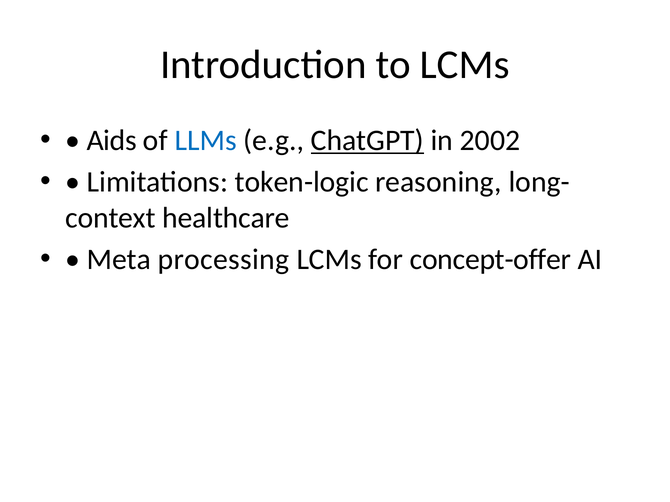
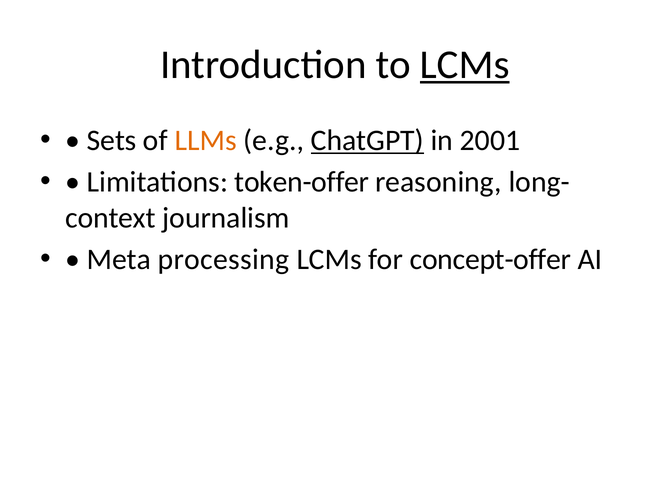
LCMs at (465, 65) underline: none -> present
Aids: Aids -> Sets
LLMs colour: blue -> orange
2002: 2002 -> 2001
token-logic: token-logic -> token-offer
healthcare: healthcare -> journalism
